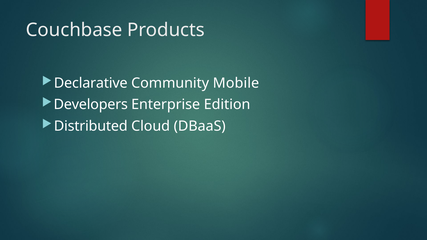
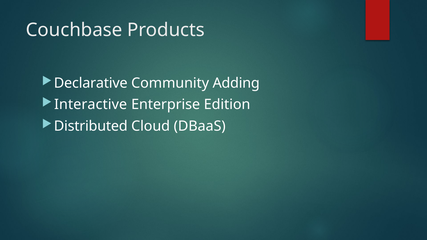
Mobile: Mobile -> Adding
Developers: Developers -> Interactive
